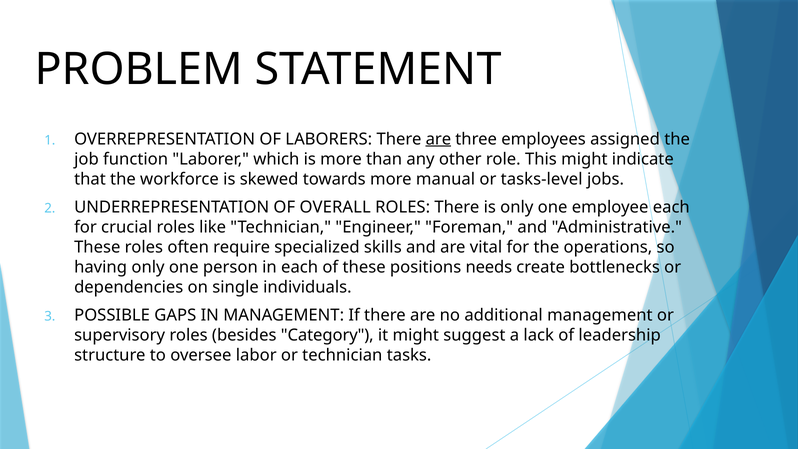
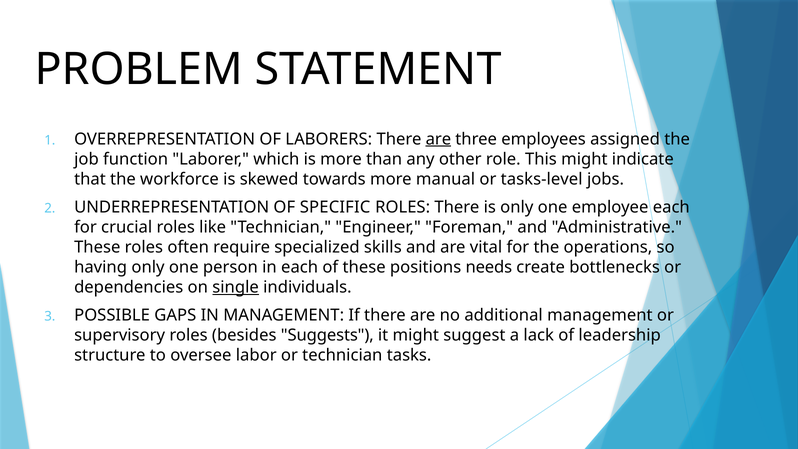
OVERALL: OVERALL -> SPECIFIC
single underline: none -> present
Category: Category -> Suggests
